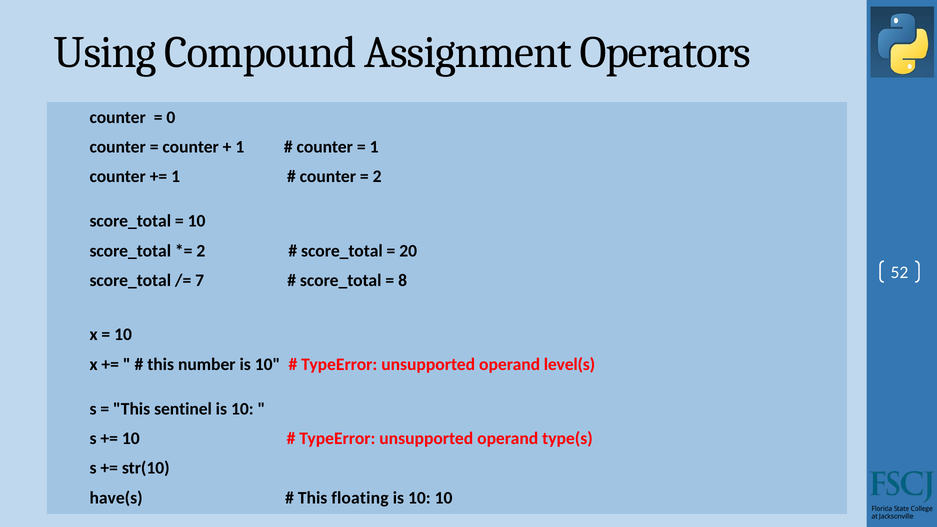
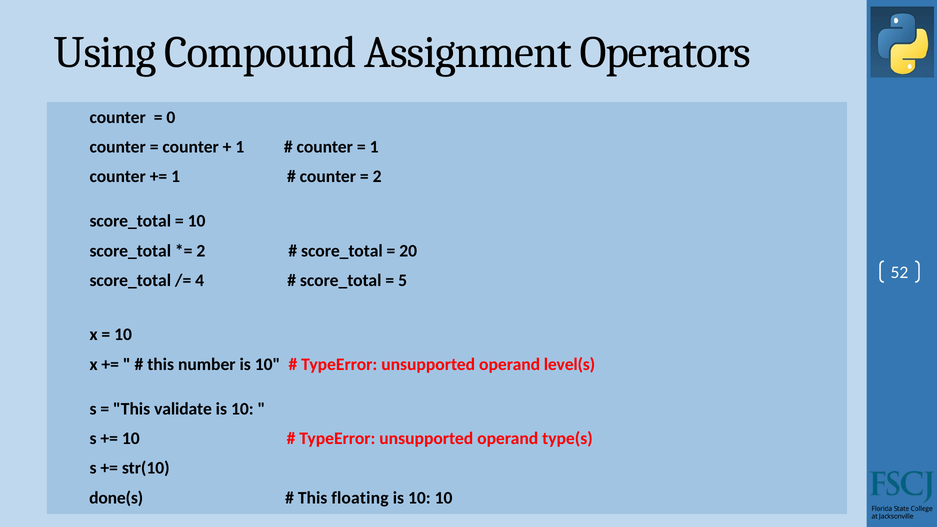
7: 7 -> 4
8: 8 -> 5
sentinel: sentinel -> validate
have(s: have(s -> done(s
